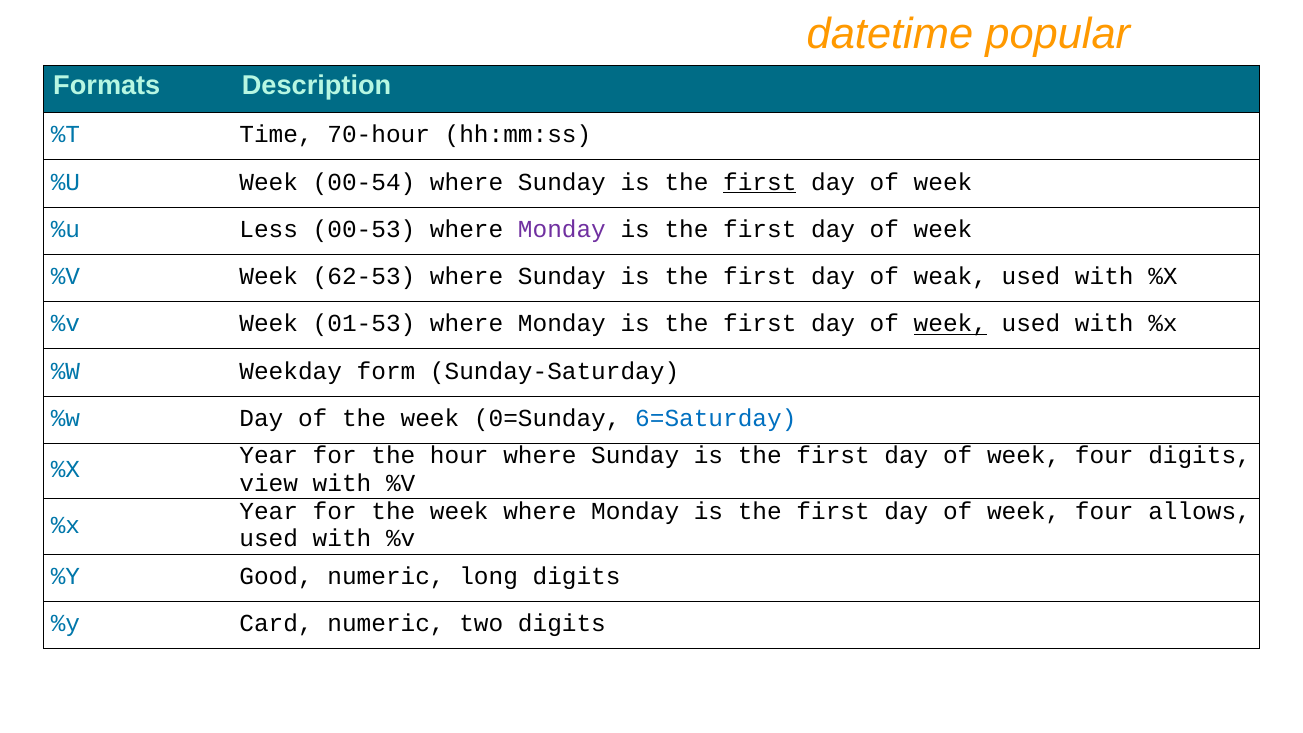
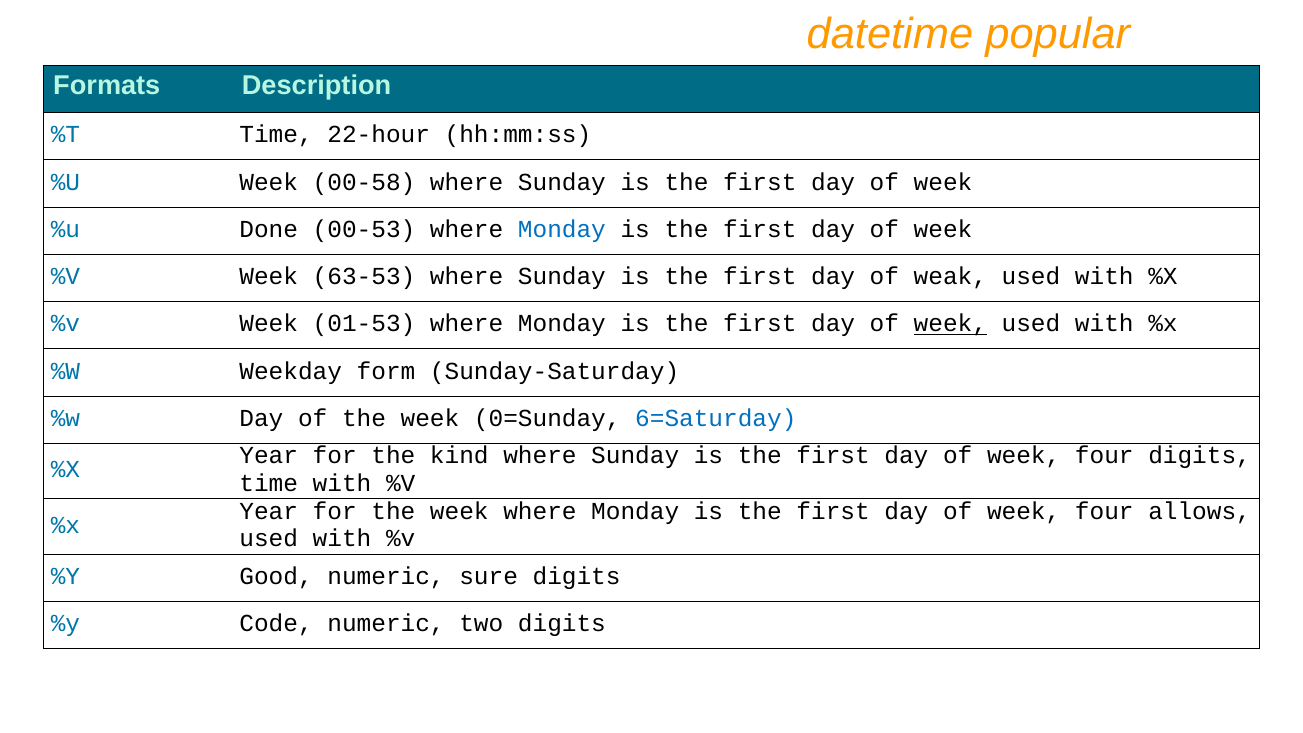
70-hour: 70-hour -> 22-hour
00-54: 00-54 -> 00-58
first at (760, 182) underline: present -> none
Less: Less -> Done
Monday at (562, 229) colour: purple -> blue
62-53: 62-53 -> 63-53
hour: hour -> kind
view at (269, 483): view -> time
long: long -> sure
Card: Card -> Code
